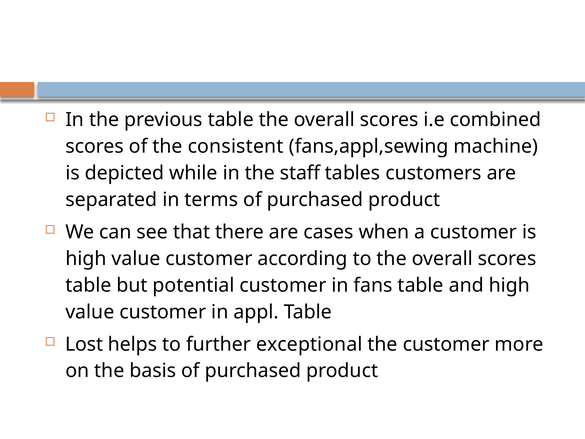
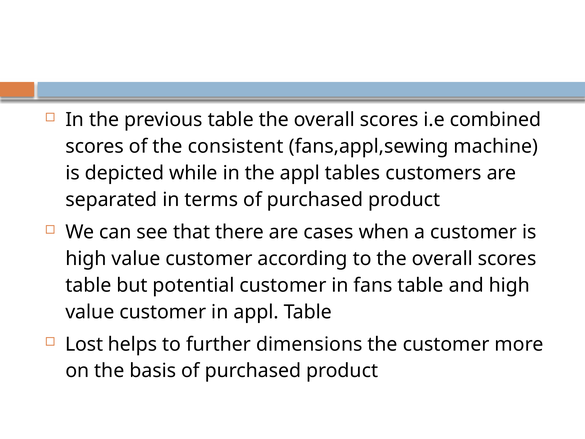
the staff: staff -> appl
exceptional: exceptional -> dimensions
